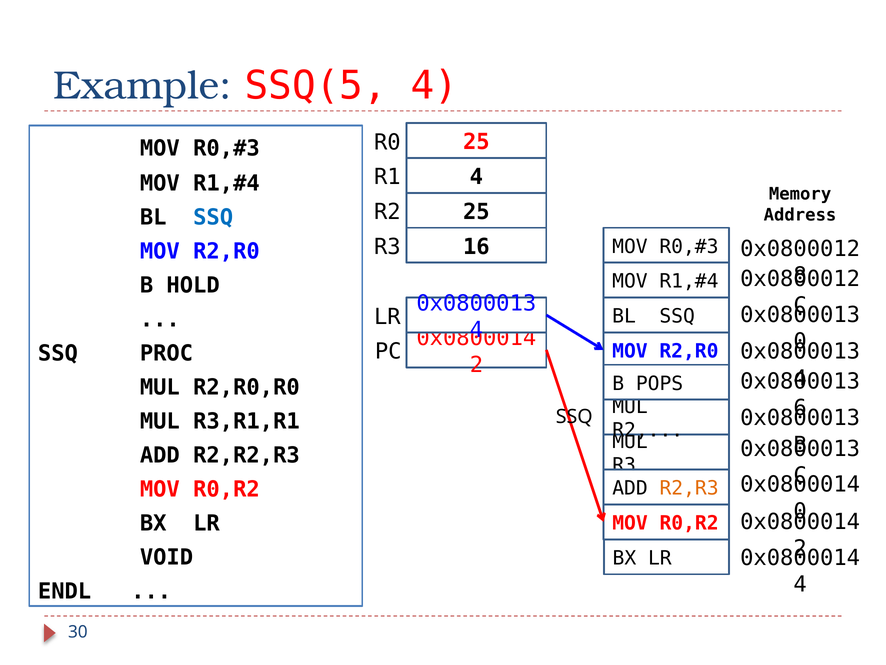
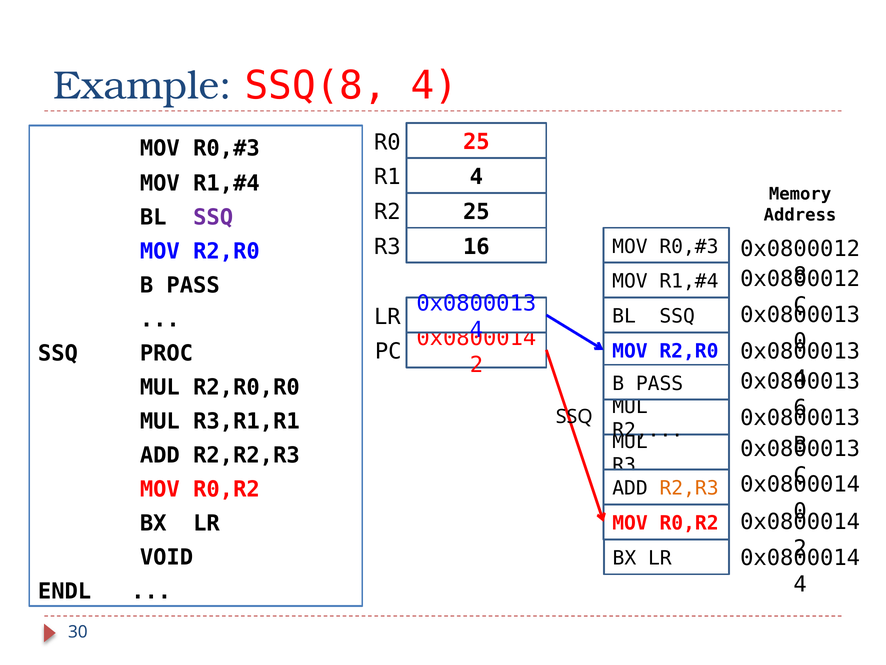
SSQ(5: SSQ(5 -> SSQ(8
SSQ at (213, 217) colour: blue -> purple
HOLD at (193, 285): HOLD -> PASS
POPS at (660, 383): POPS -> PASS
